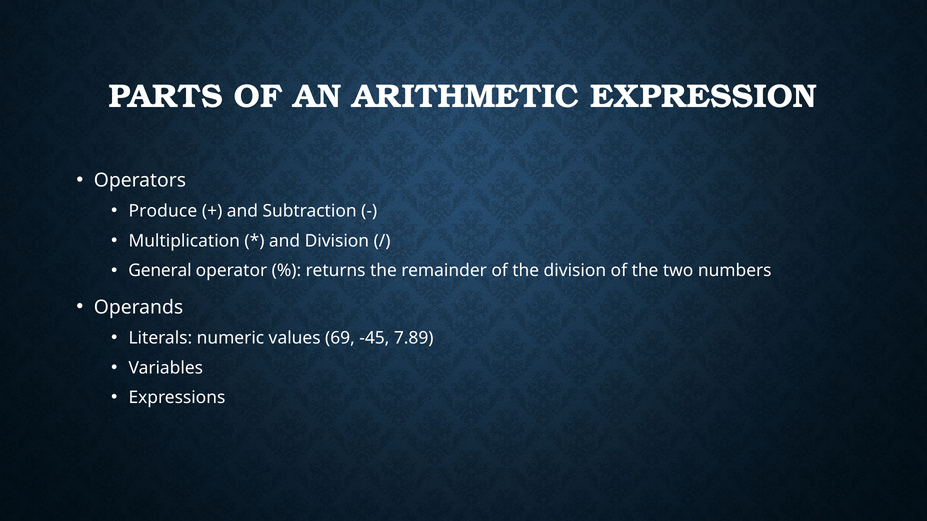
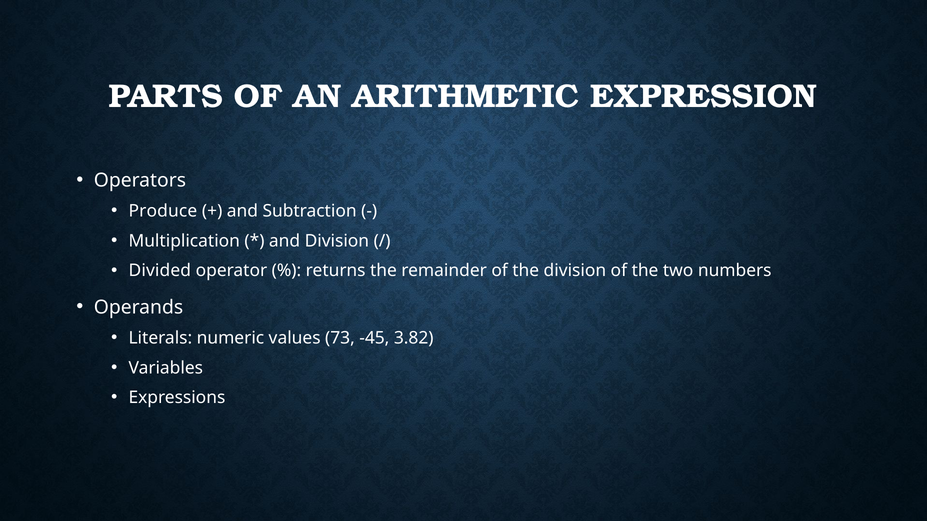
General: General -> Divided
69: 69 -> 73
7.89: 7.89 -> 3.82
